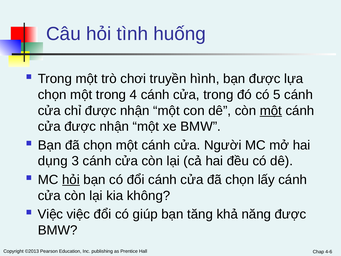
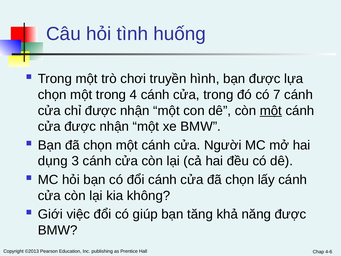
5: 5 -> 7
hỏi at (71, 180) underline: present -> none
Việc at (50, 214): Việc -> Giới
